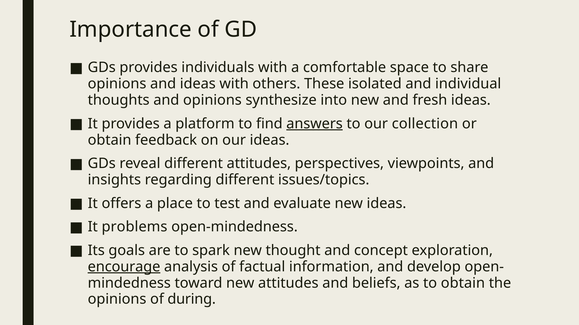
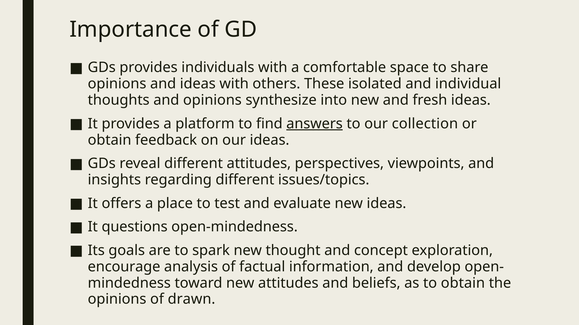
problems: problems -> questions
encourage underline: present -> none
during: during -> drawn
